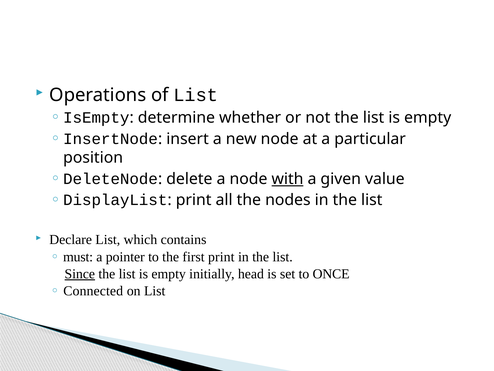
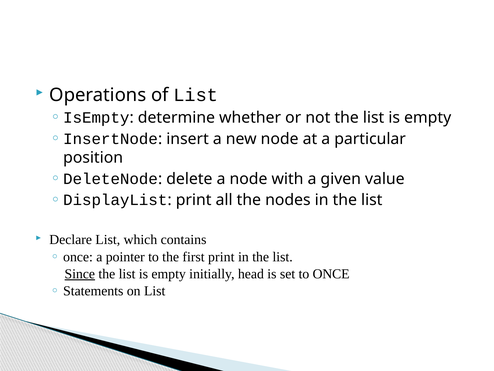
with underline: present -> none
must at (78, 256): must -> once
Connected: Connected -> Statements
